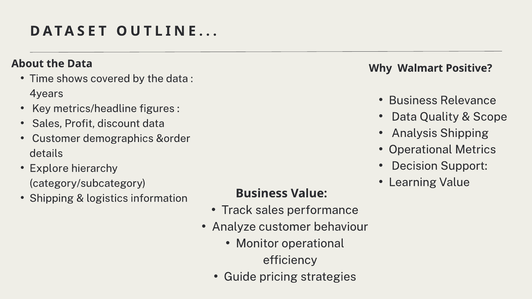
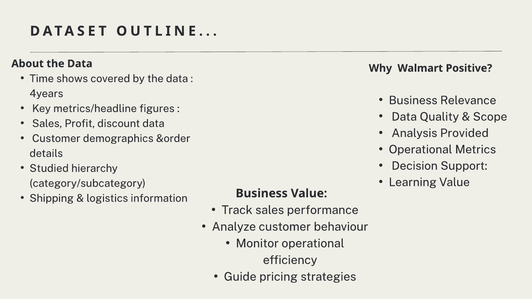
Analysis Shipping: Shipping -> Provided
Explore: Explore -> Studied
